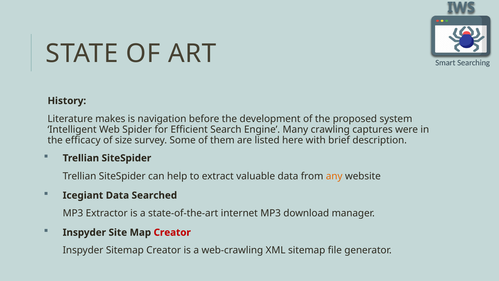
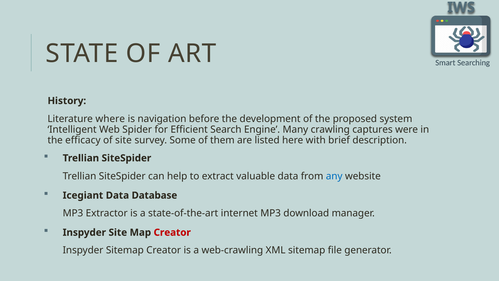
makes: makes -> where
of size: size -> site
any colour: orange -> blue
Searched: Searched -> Database
